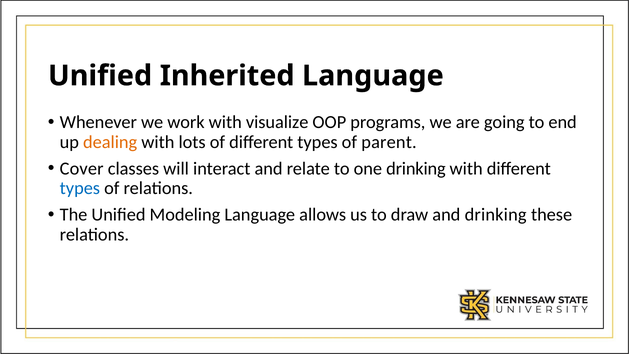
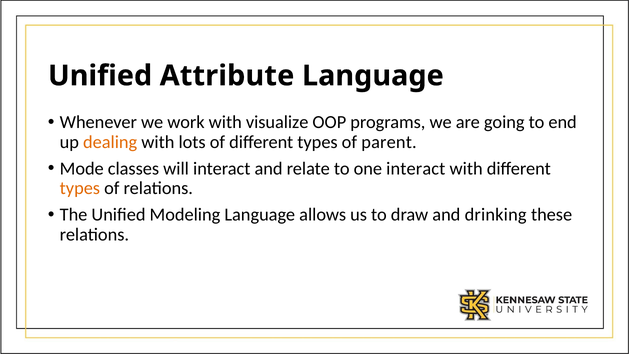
Inherited: Inherited -> Attribute
Cover: Cover -> Mode
one drinking: drinking -> interact
types at (80, 188) colour: blue -> orange
